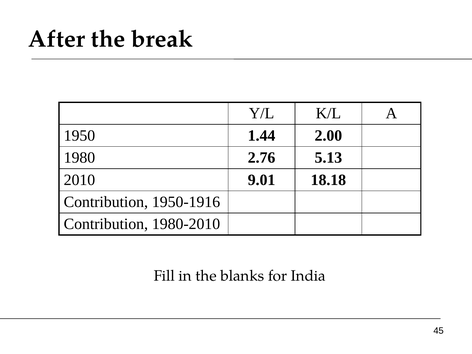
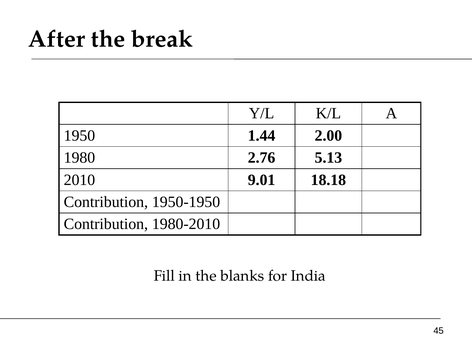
1950-1916: 1950-1916 -> 1950-1950
